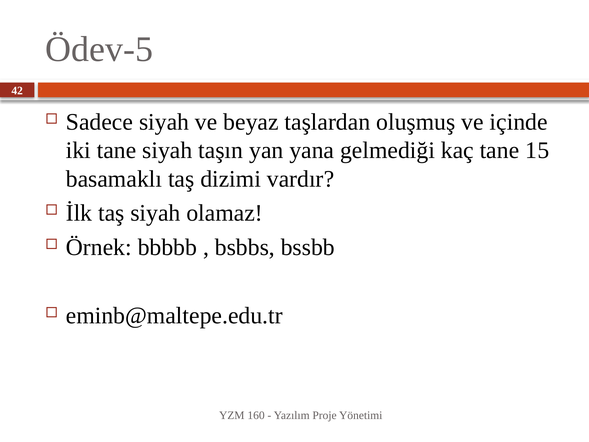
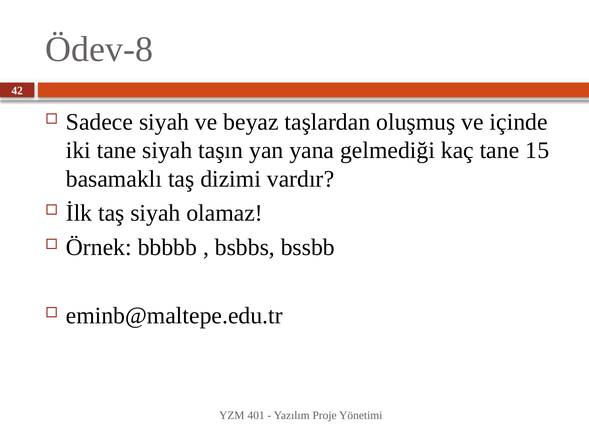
Ödev-5: Ödev-5 -> Ödev-8
160: 160 -> 401
